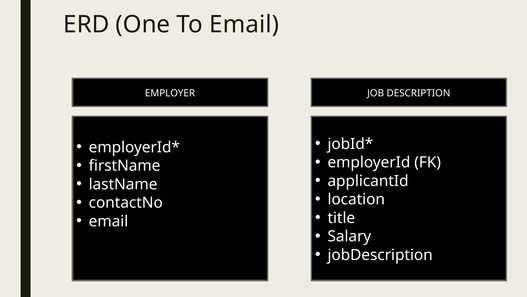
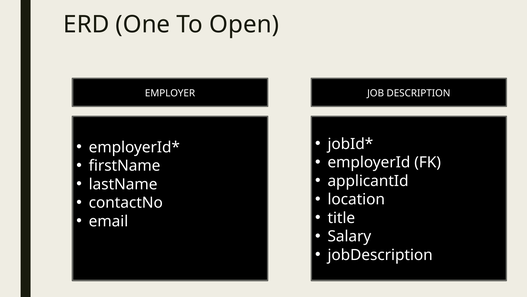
To Email: Email -> Open
